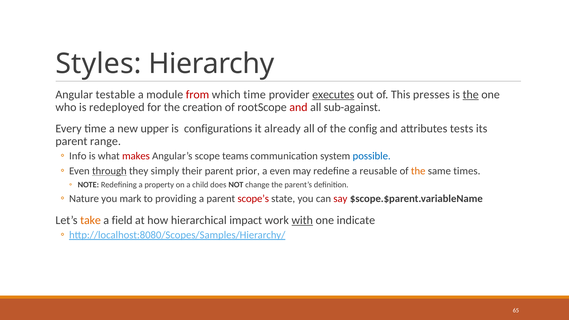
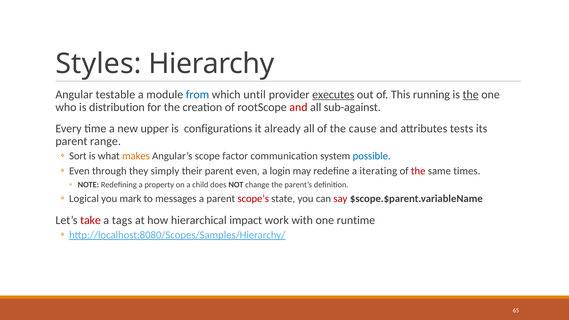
from colour: red -> blue
which time: time -> until
presses: presses -> running
redeployed: redeployed -> distribution
config: config -> cause
Info: Info -> Sort
makes colour: red -> orange
teams: teams -> factor
through underline: present -> none
parent prior: prior -> even
a even: even -> login
reusable: reusable -> iterating
the at (418, 171) colour: orange -> red
Nature: Nature -> Logical
providing: providing -> messages
take colour: orange -> red
field: field -> tags
with underline: present -> none
indicate: indicate -> runtime
